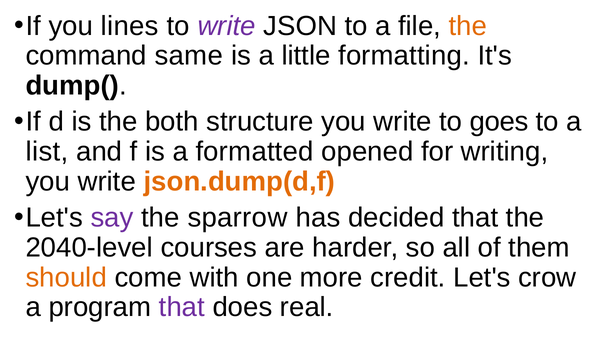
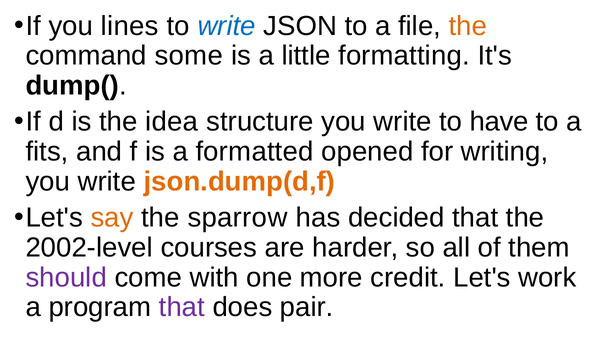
write at (227, 26) colour: purple -> blue
same: same -> some
both: both -> idea
goes: goes -> have
list: list -> fits
say colour: purple -> orange
2040-level: 2040-level -> 2002-level
should colour: orange -> purple
crow: crow -> work
real: real -> pair
